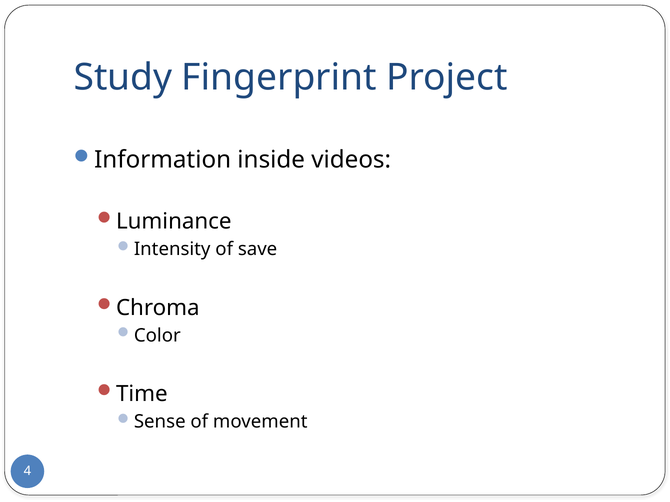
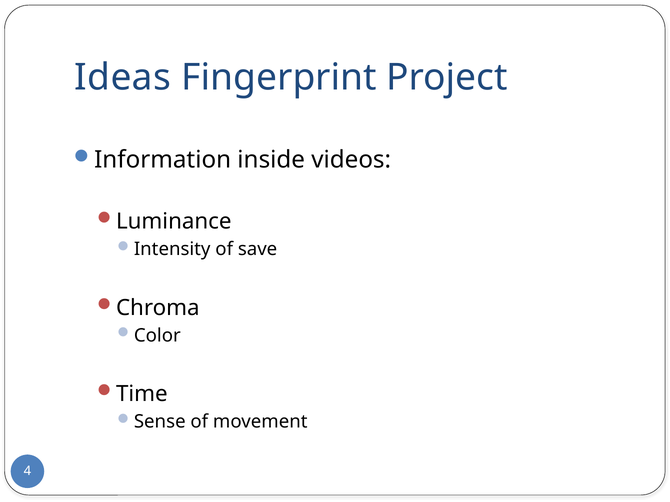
Study: Study -> Ideas
